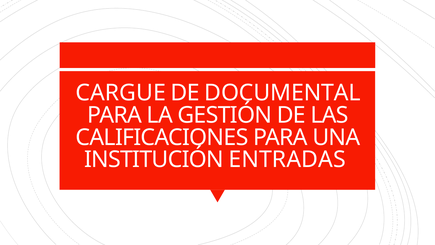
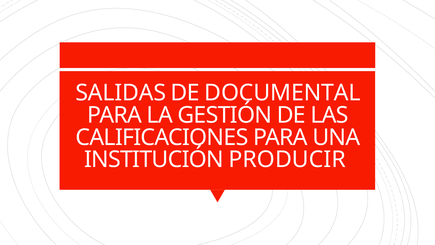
CARGUE: CARGUE -> SALIDAS
ENTRADAS: ENTRADAS -> PRODUCIR
